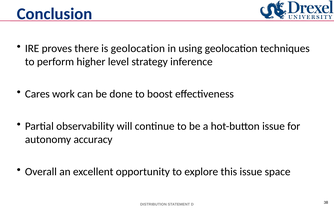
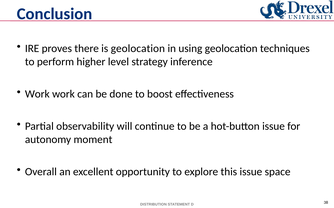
Cares at (37, 94): Cares -> Work
accuracy: accuracy -> moment
